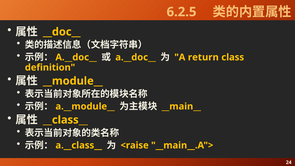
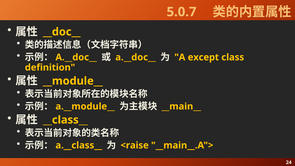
6.2.5: 6.2.5 -> 5.0.7
return: return -> except
